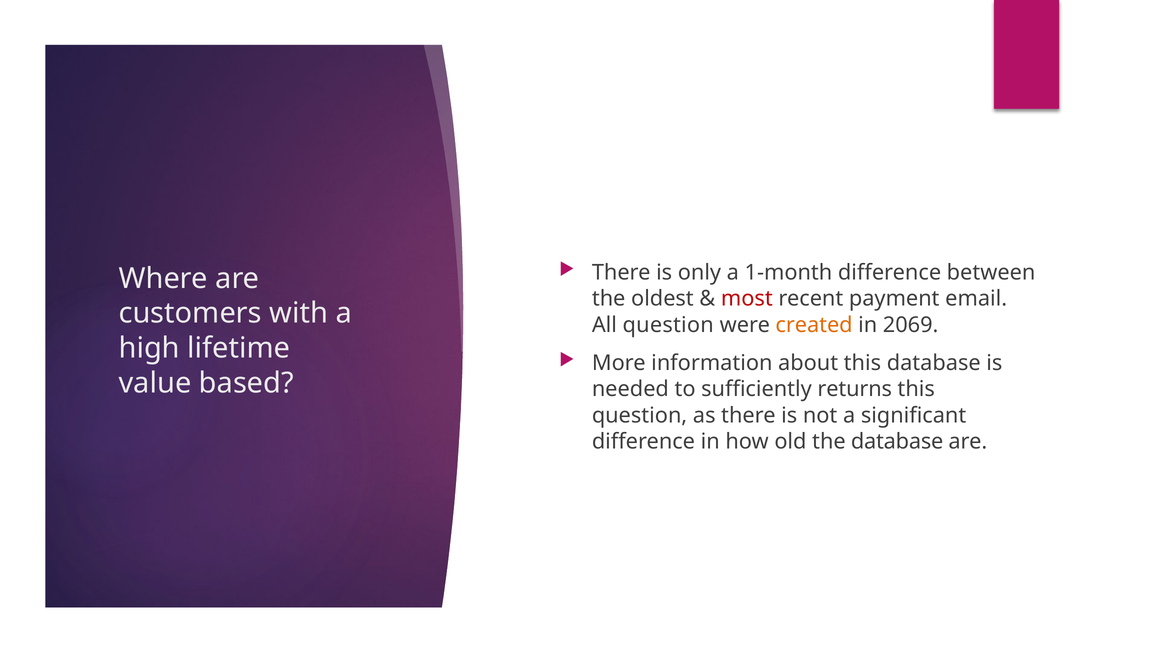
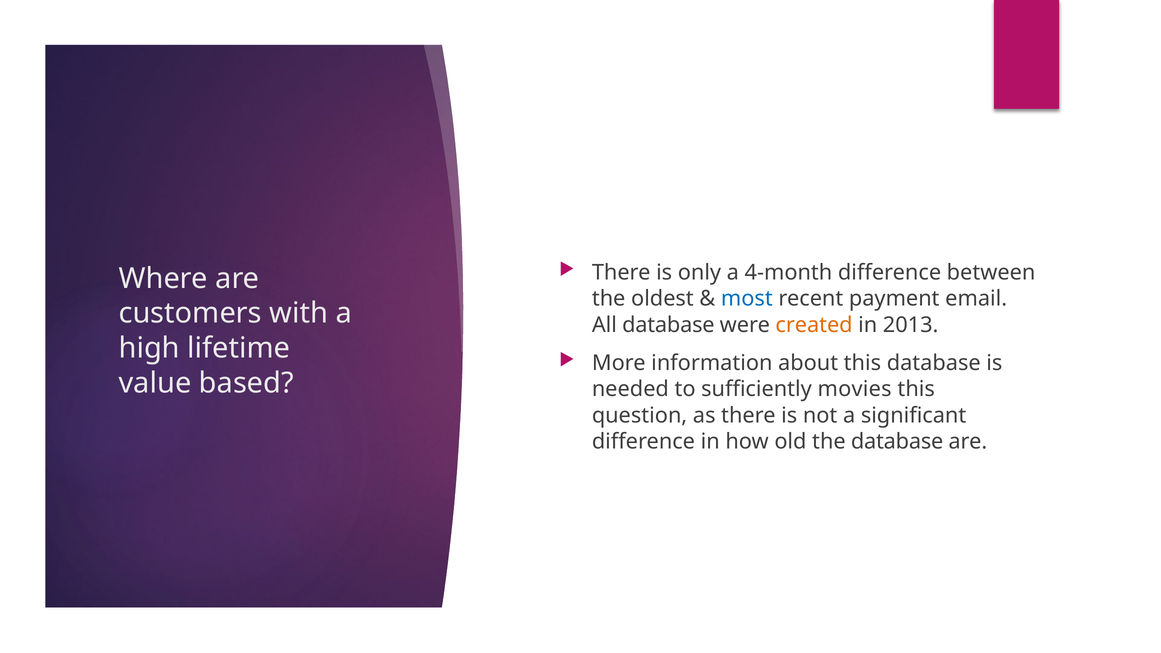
1-month: 1-month -> 4-month
most colour: red -> blue
All question: question -> database
2069: 2069 -> 2013
returns: returns -> movies
